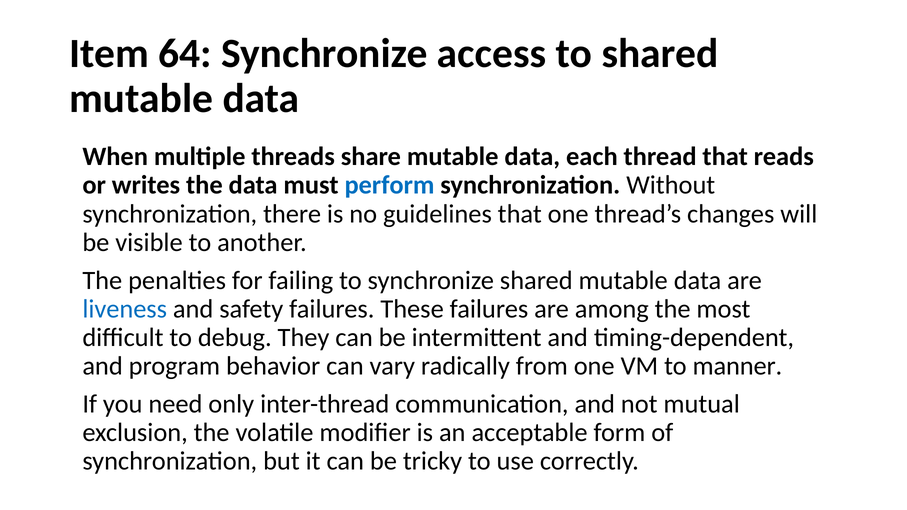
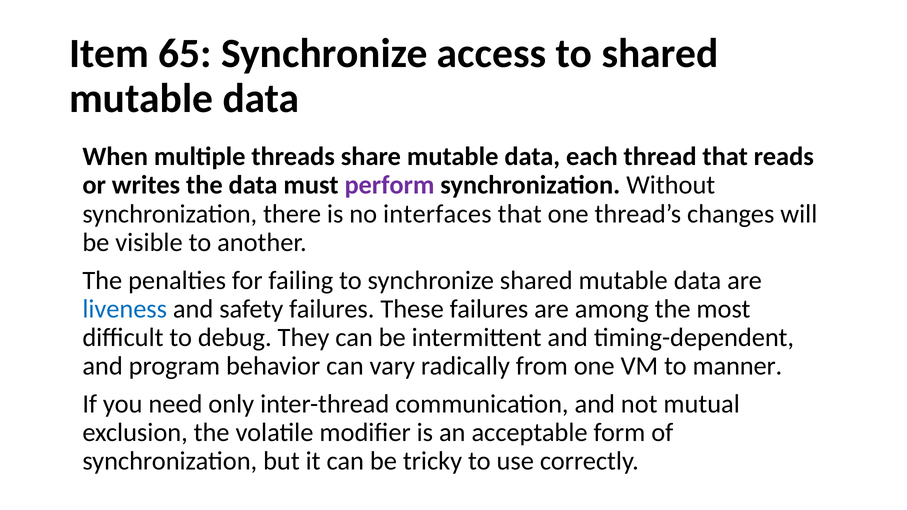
64: 64 -> 65
perform colour: blue -> purple
guidelines: guidelines -> interfaces
